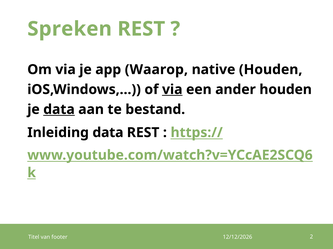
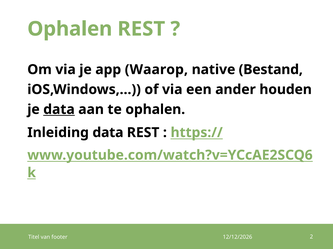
Spreken at (70, 29): Spreken -> Ophalen
native Houden: Houden -> Bestand
via at (172, 90) underline: present -> none
te bestand: bestand -> ophalen
